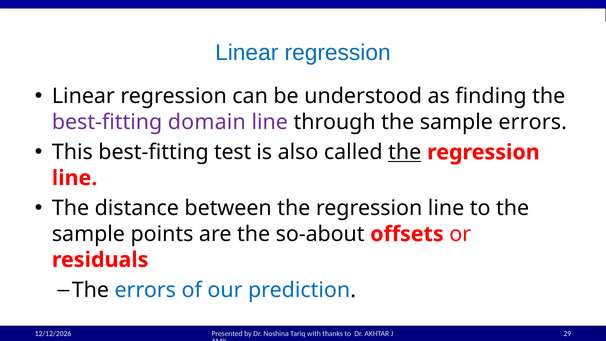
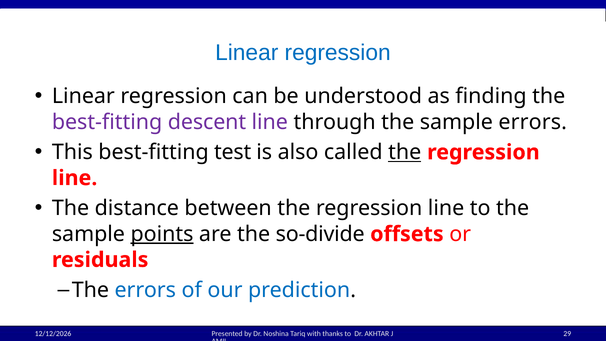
domain: domain -> descent
points underline: none -> present
so-about: so-about -> so-divide
